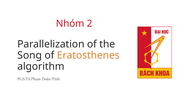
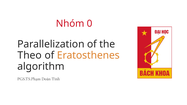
2: 2 -> 0
Song: Song -> Theo
